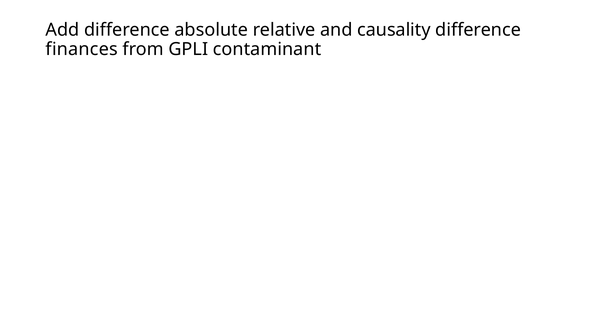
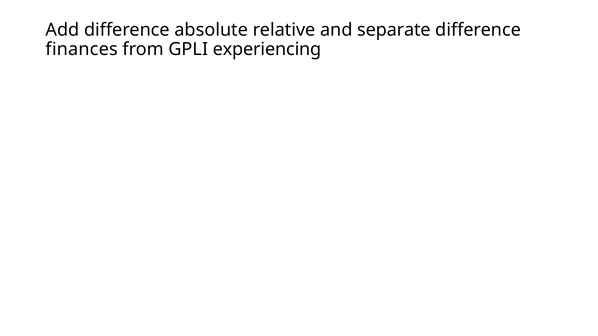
causality: causality -> separate
contaminant: contaminant -> experiencing
